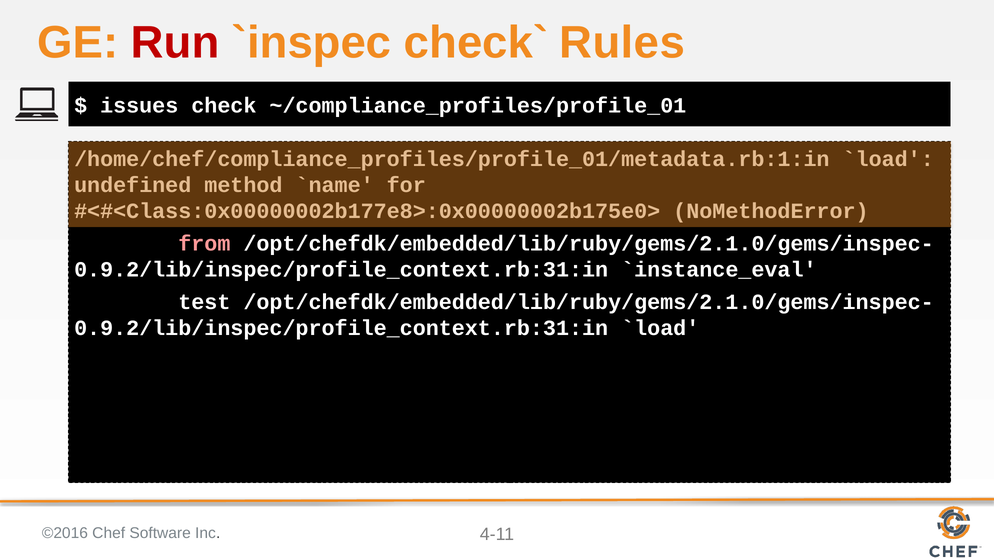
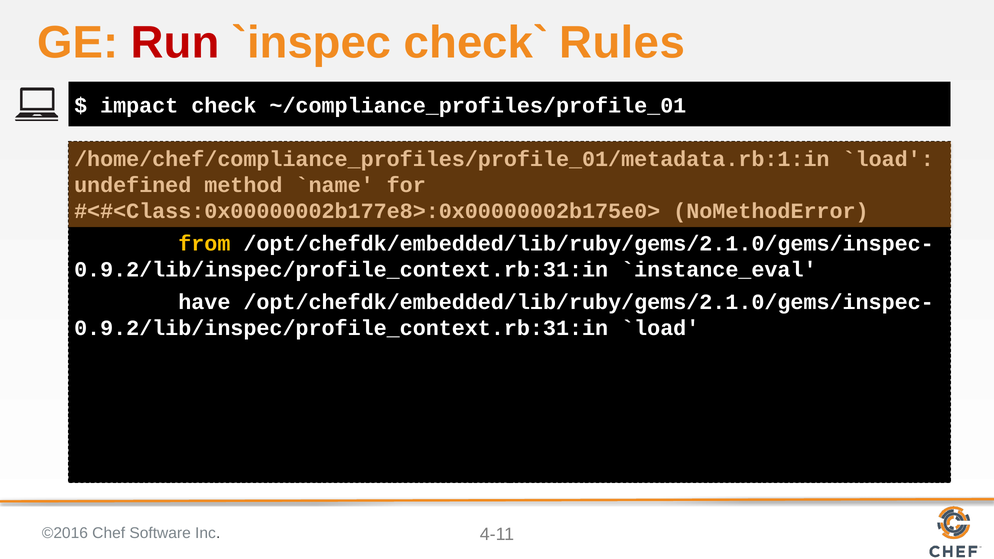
issues: issues -> impact
from colour: pink -> yellow
test: test -> have
